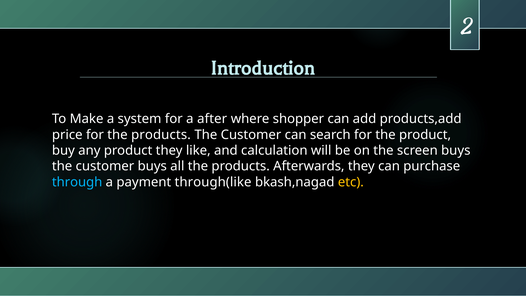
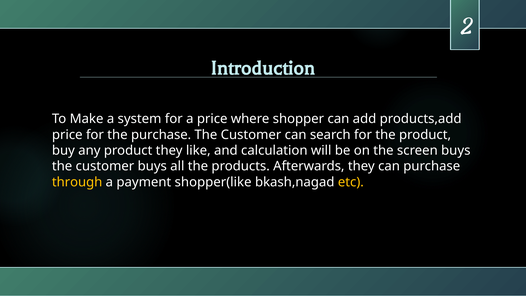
a after: after -> price
for the products: products -> purchase
through colour: light blue -> yellow
through(like: through(like -> shopper(like
